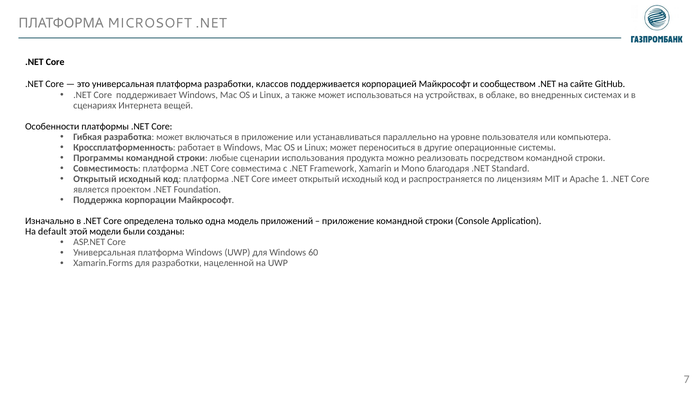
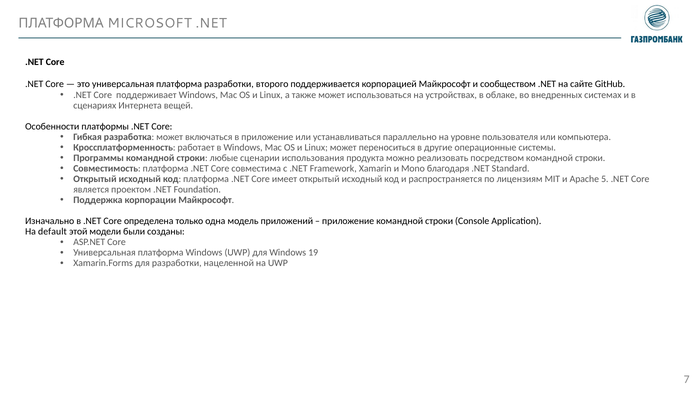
классов: классов -> второго
1: 1 -> 5
60: 60 -> 19
